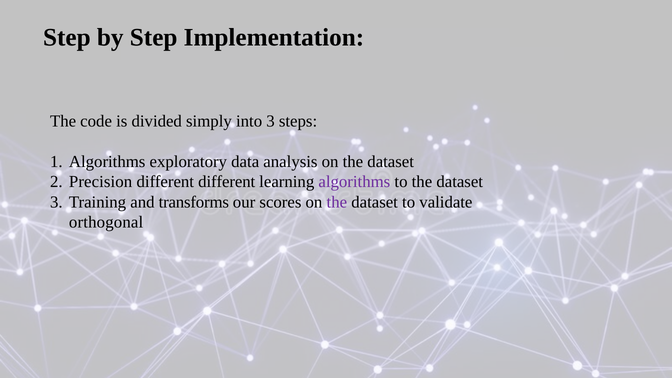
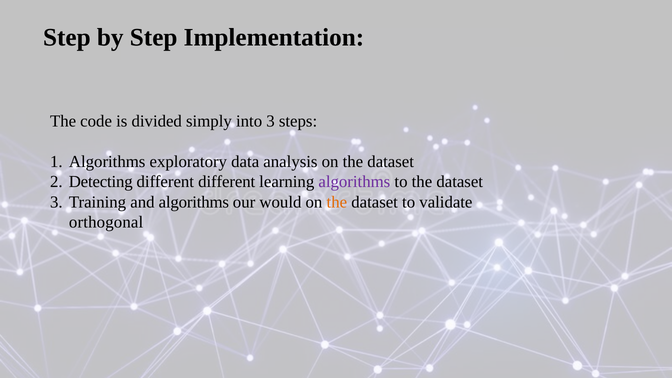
Precision: Precision -> Detecting
and transforms: transforms -> algorithms
scores: scores -> would
the at (337, 202) colour: purple -> orange
